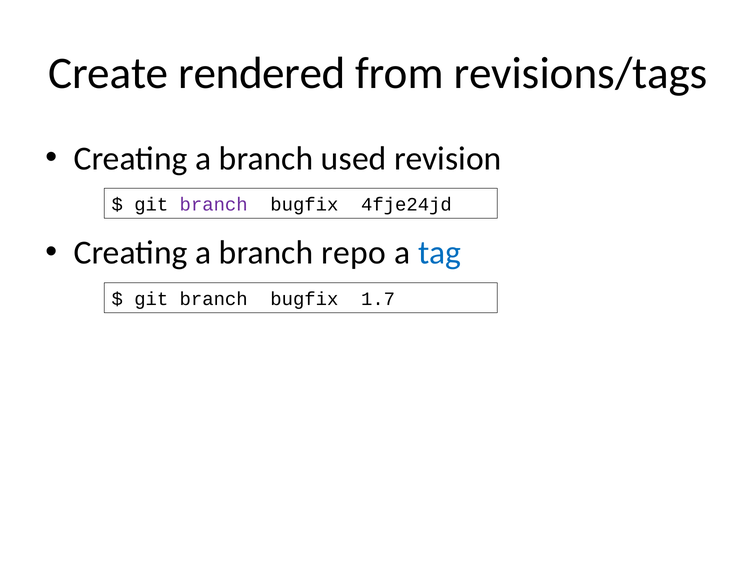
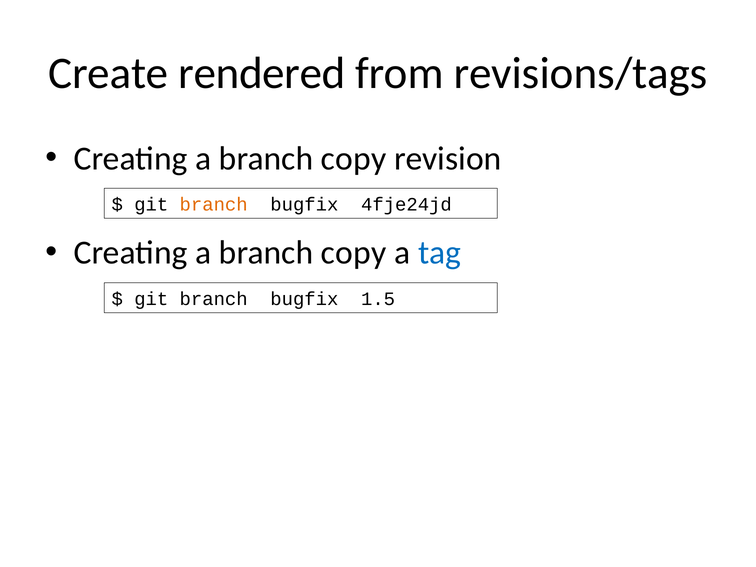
used at (354, 159): used -> copy
branch at (214, 205) colour: purple -> orange
repo at (354, 253): repo -> copy
1.7: 1.7 -> 1.5
